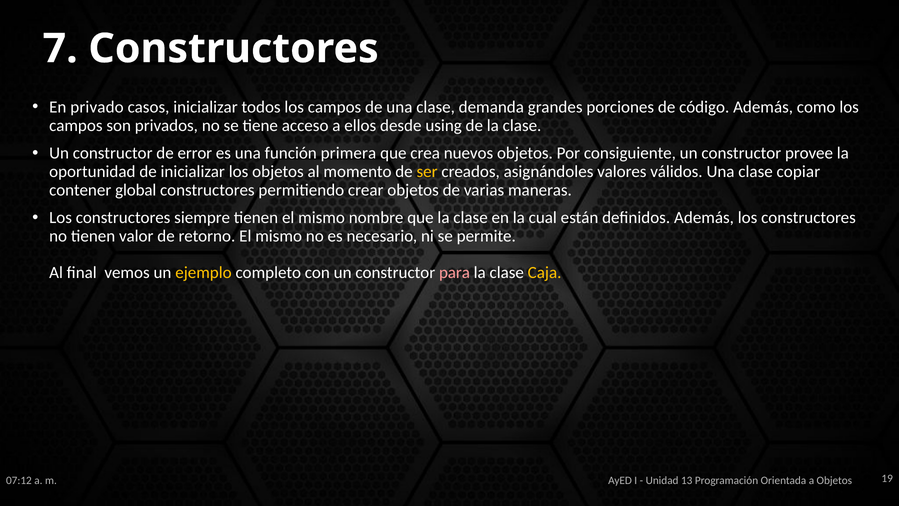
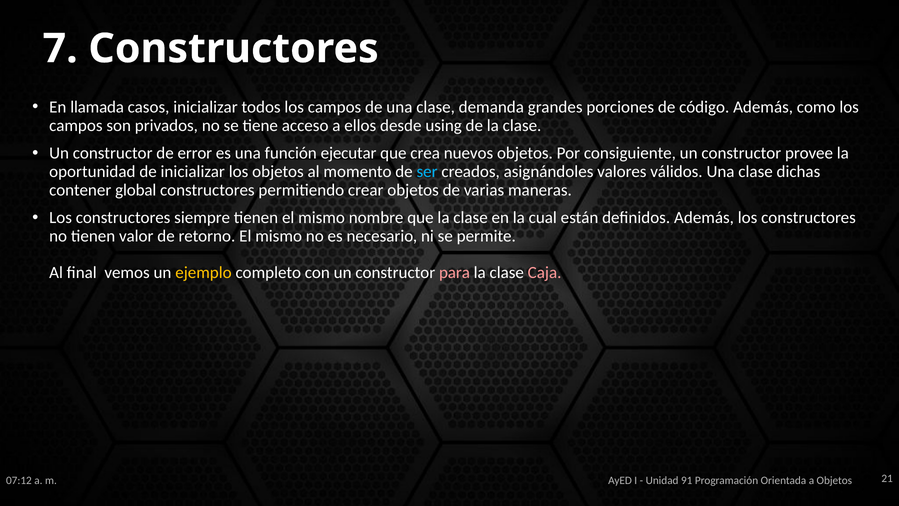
privado: privado -> llamada
primera: primera -> ejecutar
ser colour: yellow -> light blue
copiar: copiar -> dichas
Caja colour: yellow -> pink
13: 13 -> 91
19: 19 -> 21
